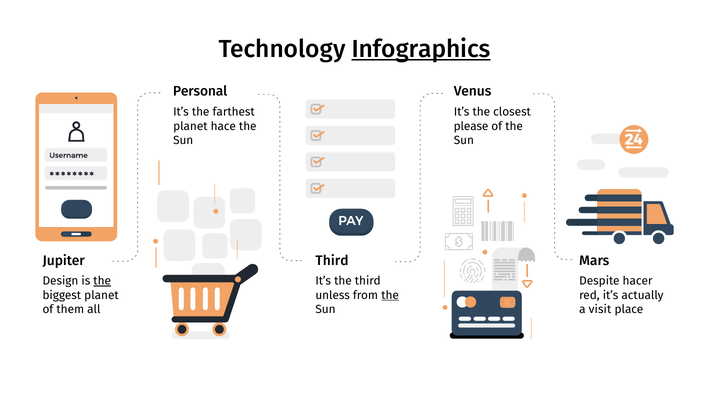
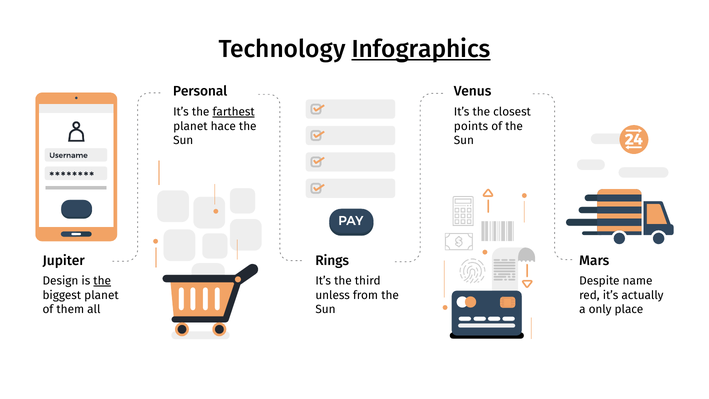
farthest underline: none -> present
please: please -> points
Third at (332, 260): Third -> Rings
hacer: hacer -> name
the at (390, 295) underline: present -> none
visit: visit -> only
